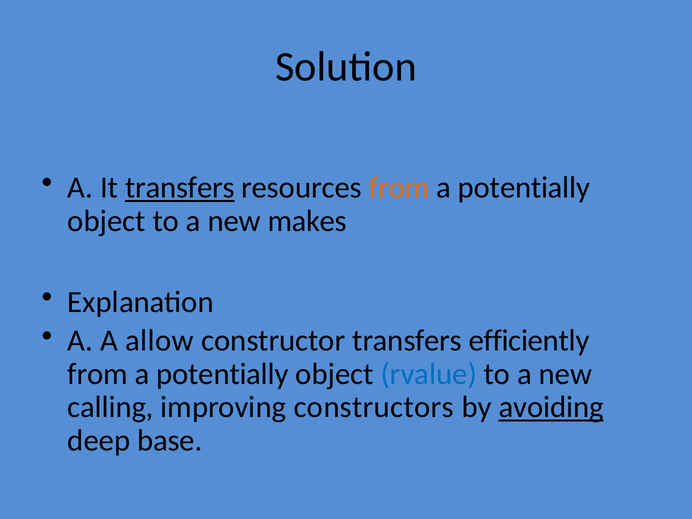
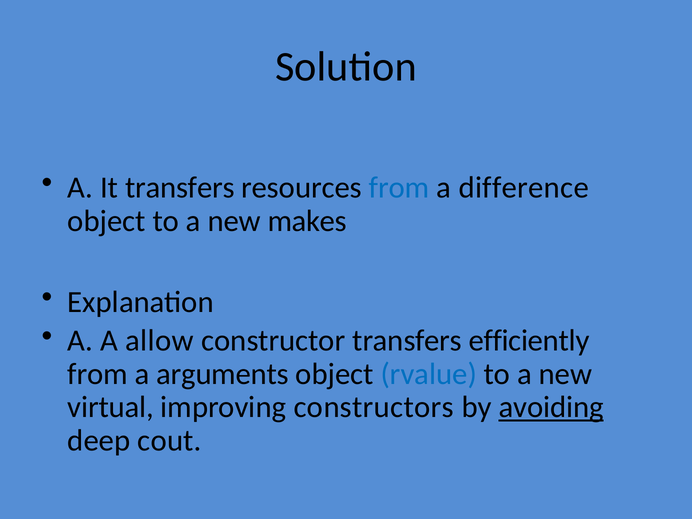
transfers at (180, 188) underline: present -> none
from at (399, 188) colour: orange -> blue
potentially at (524, 188): potentially -> difference
potentially at (223, 374): potentially -> arguments
calling: calling -> virtual
base: base -> cout
